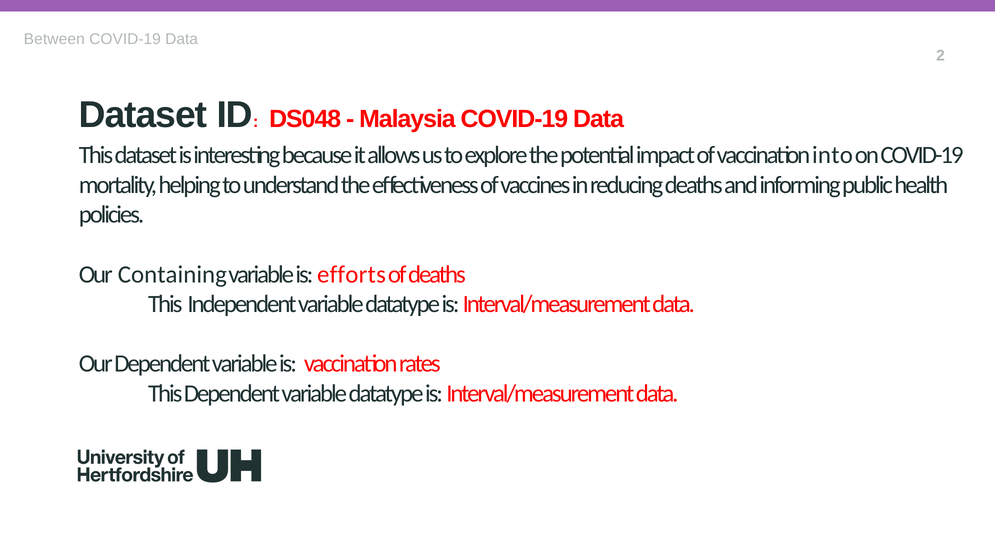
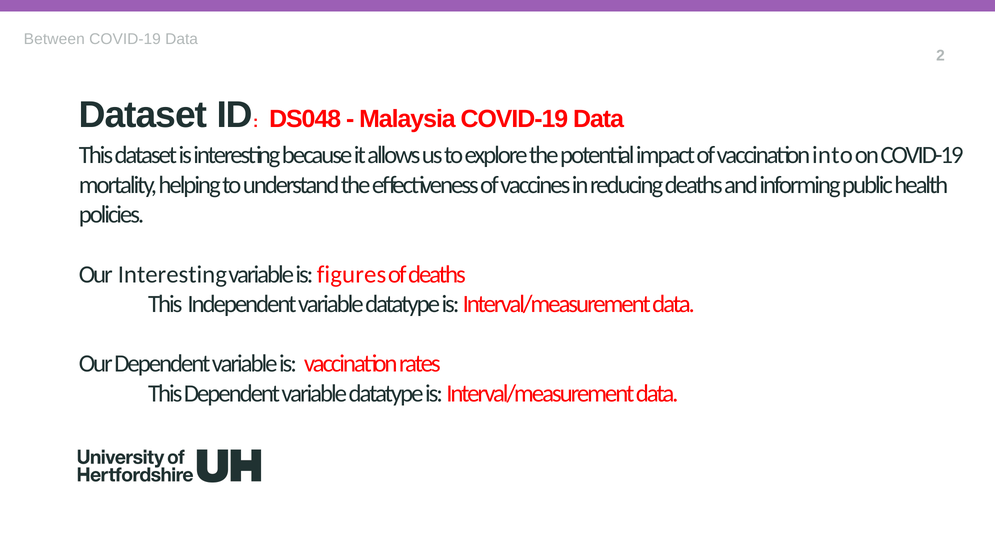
Our Containing: Containing -> Interesting
efforts: efforts -> figures
